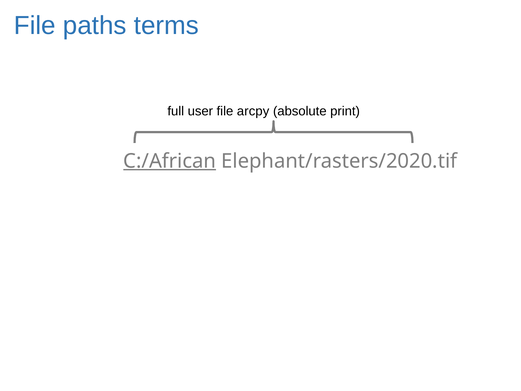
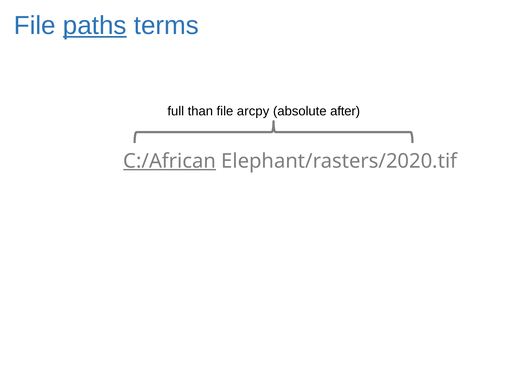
paths underline: none -> present
user: user -> than
print: print -> after
